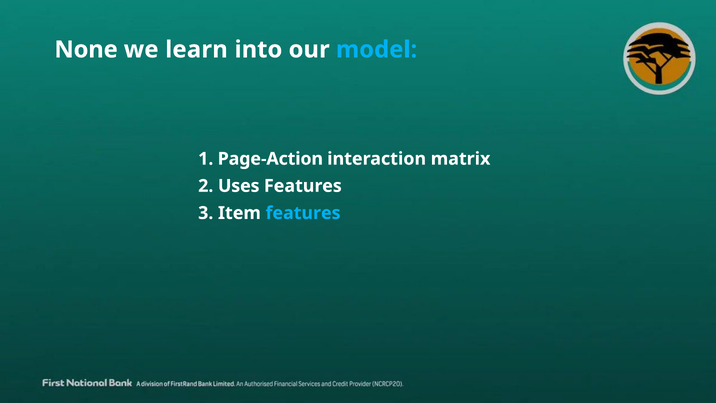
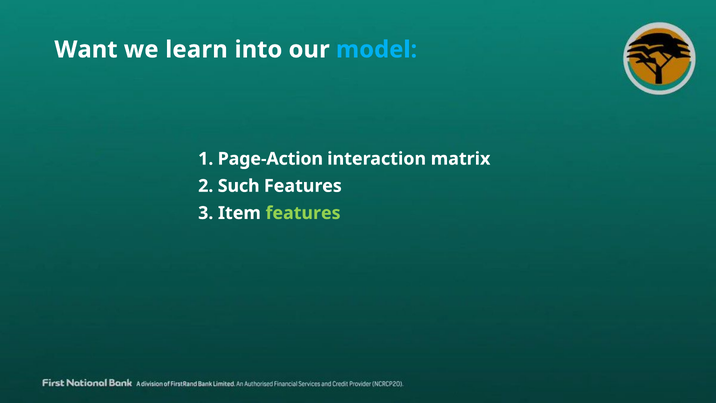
None: None -> Want
Uses: Uses -> Such
features at (303, 213) colour: light blue -> light green
